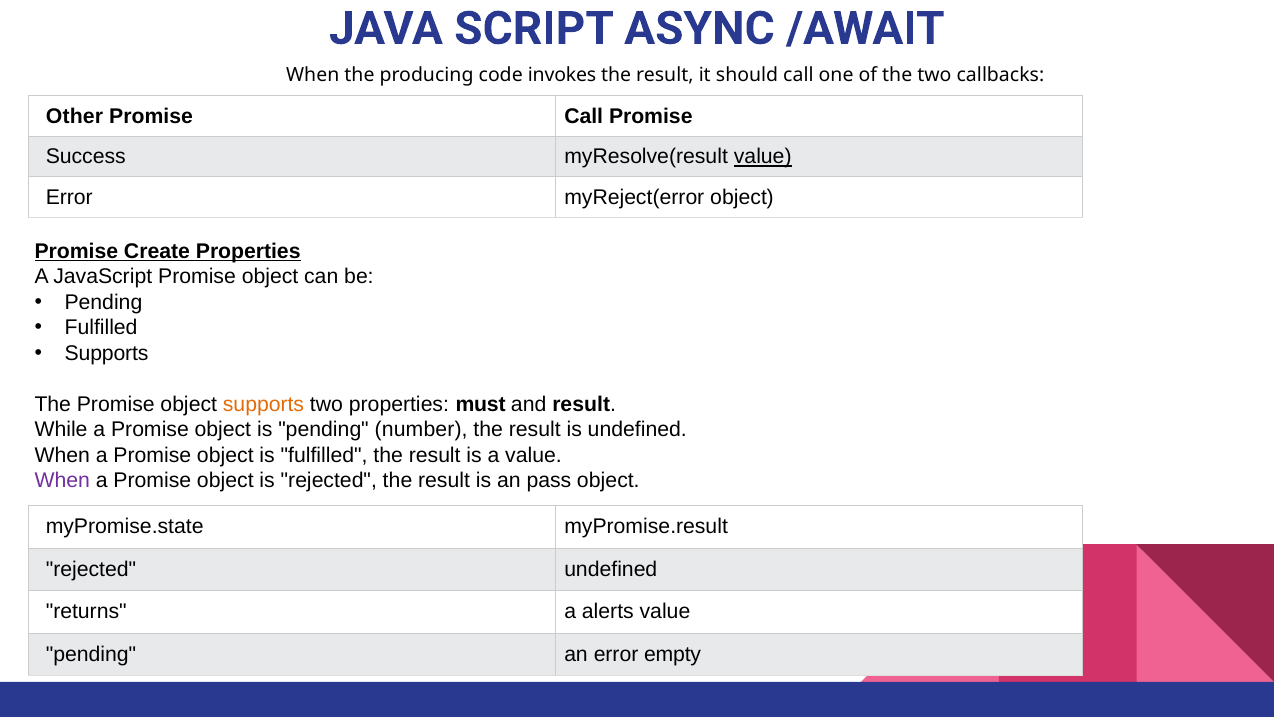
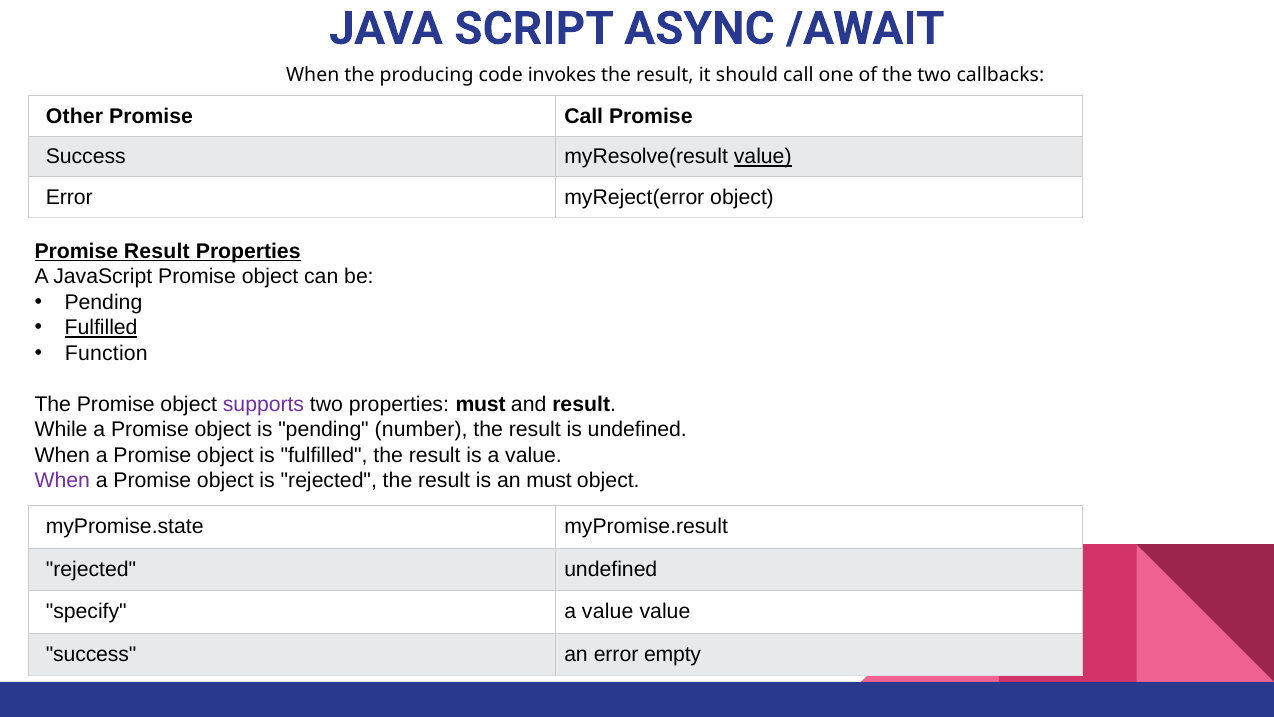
Promise Create: Create -> Result
Fulfilled at (101, 328) underline: none -> present
Supports at (107, 353): Supports -> Function
supports at (264, 404) colour: orange -> purple
an pass: pass -> must
returns: returns -> specify
alerts at (608, 611): alerts -> value
pending at (91, 654): pending -> success
